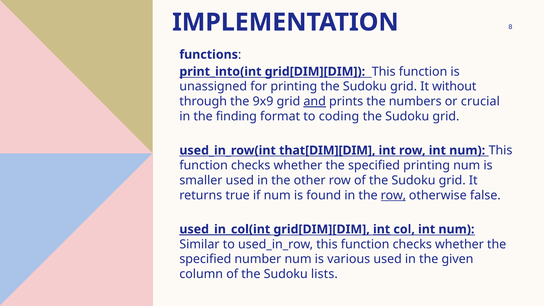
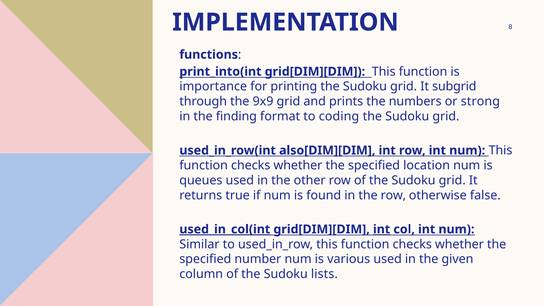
unassigned: unassigned -> importance
without: without -> subgrid
and underline: present -> none
crucial: crucial -> strong
that[DIM][DIM: that[DIM][DIM -> also[DIM][DIM
specified printing: printing -> location
smaller: smaller -> queues
row at (393, 195) underline: present -> none
